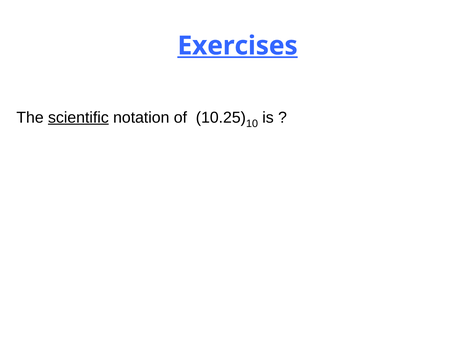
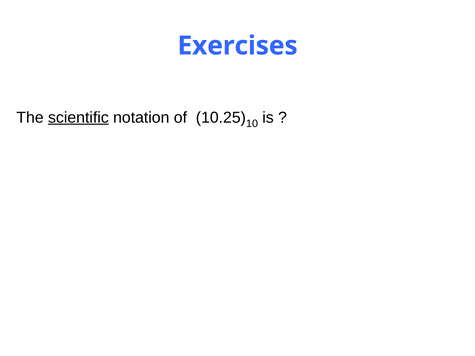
Exercises underline: present -> none
